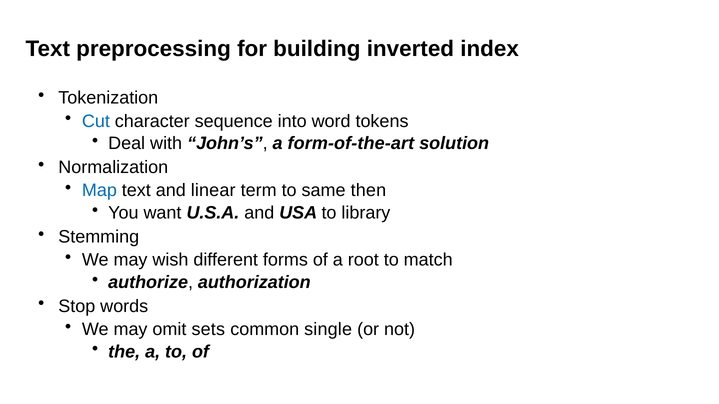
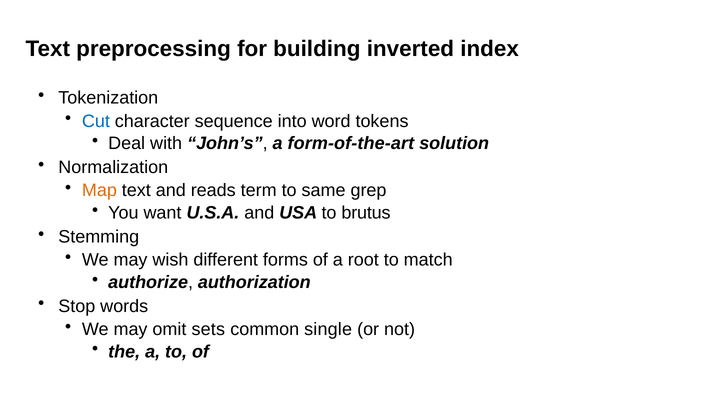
Map colour: blue -> orange
linear: linear -> reads
then: then -> grep
library: library -> brutus
